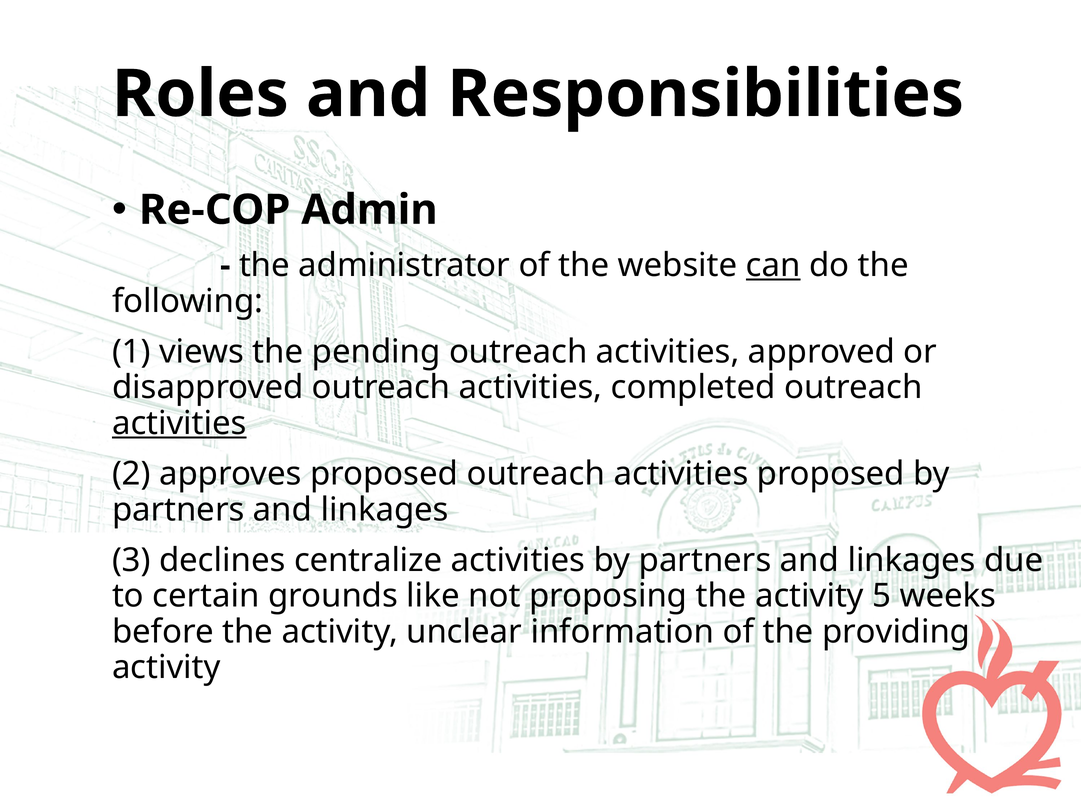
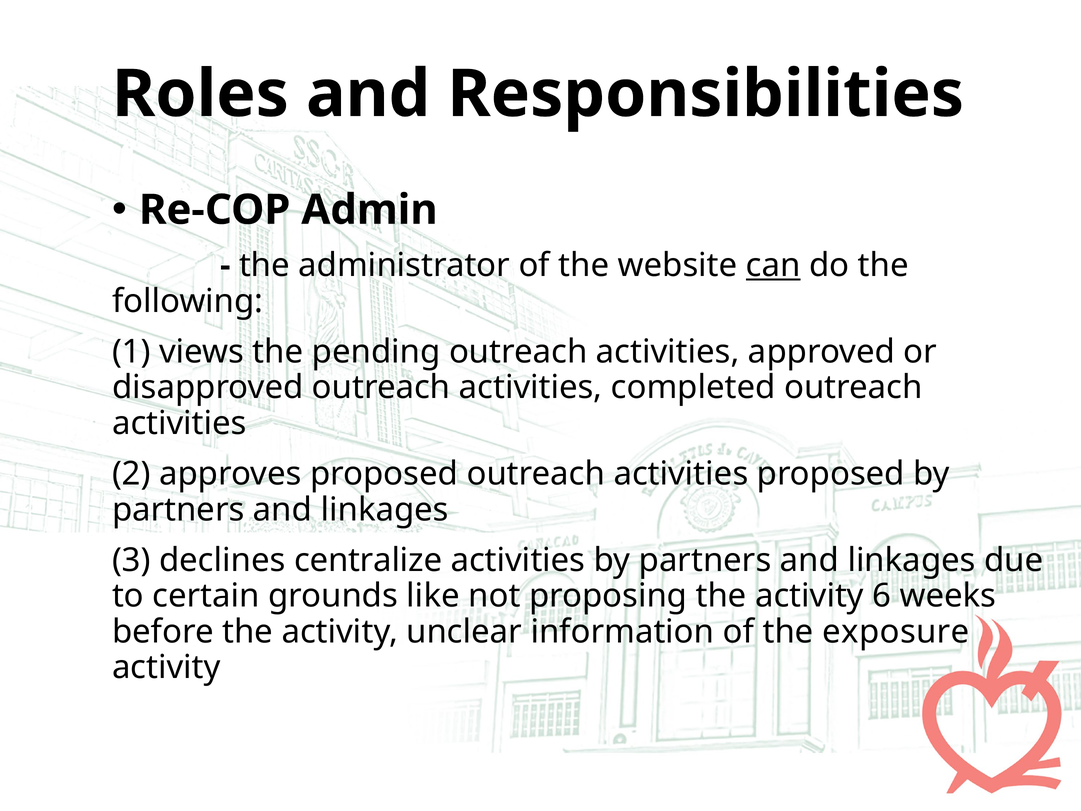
activities at (179, 423) underline: present -> none
5: 5 -> 6
providing: providing -> exposure
